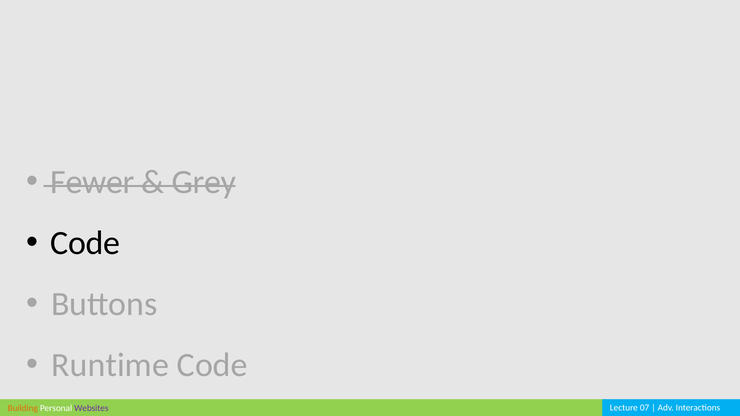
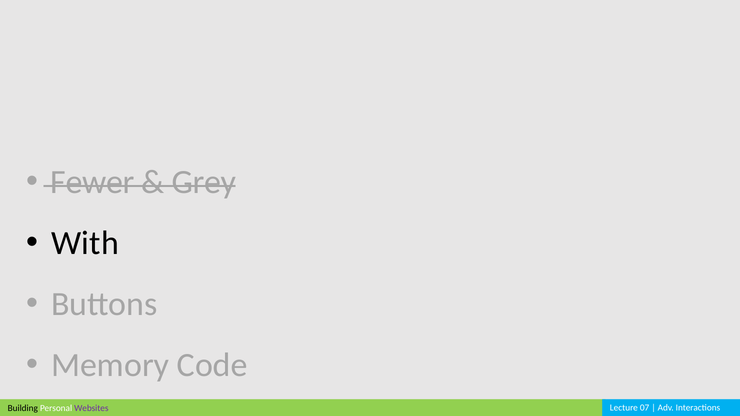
Code at (85, 243): Code -> With
Runtime: Runtime -> Memory
Building colour: orange -> black
